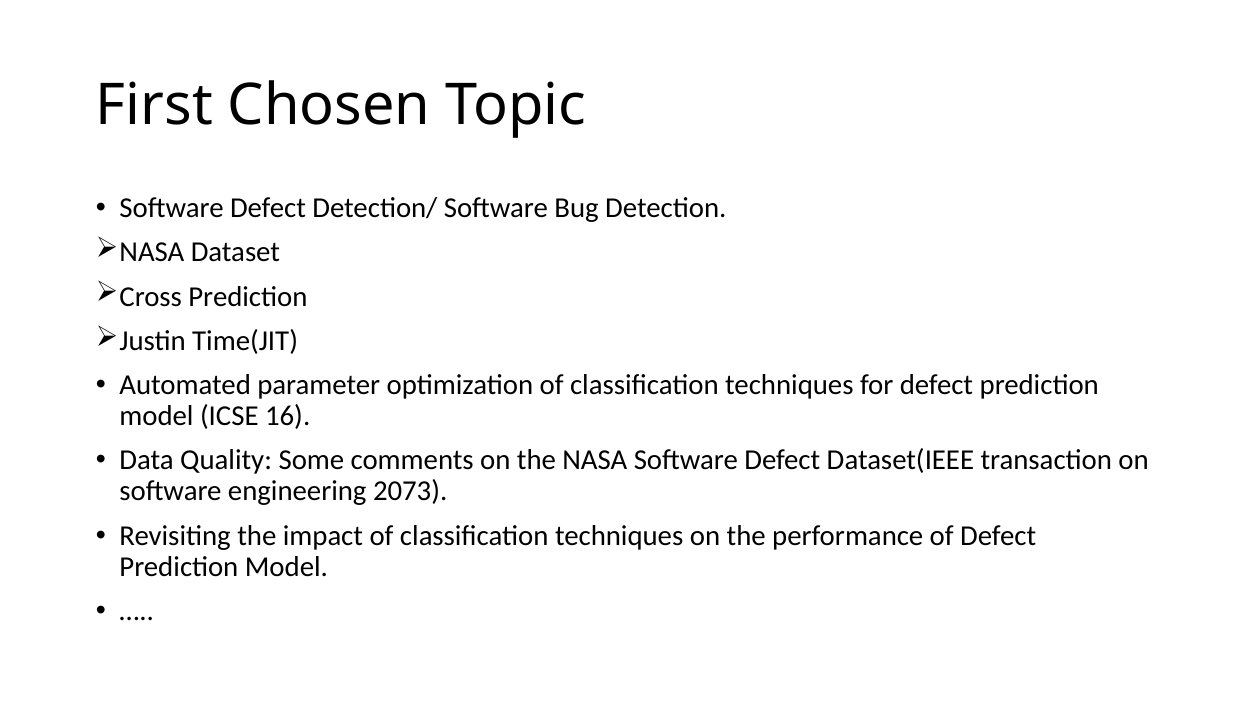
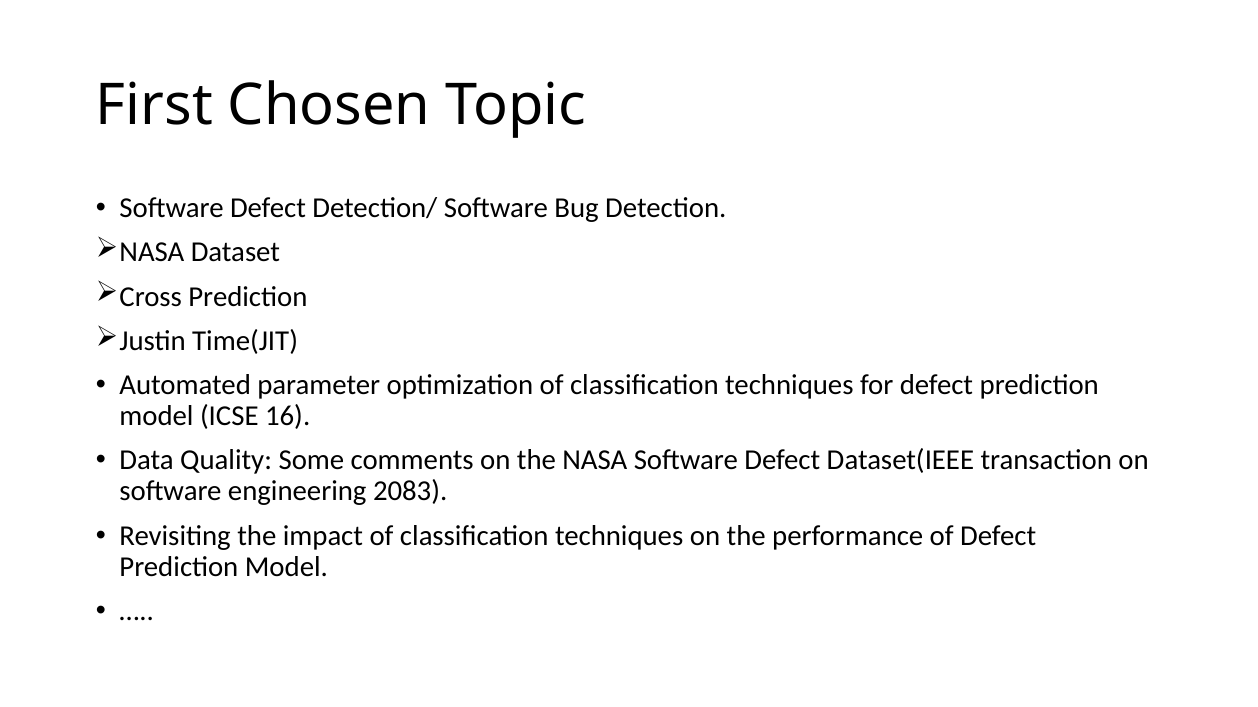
2073: 2073 -> 2083
